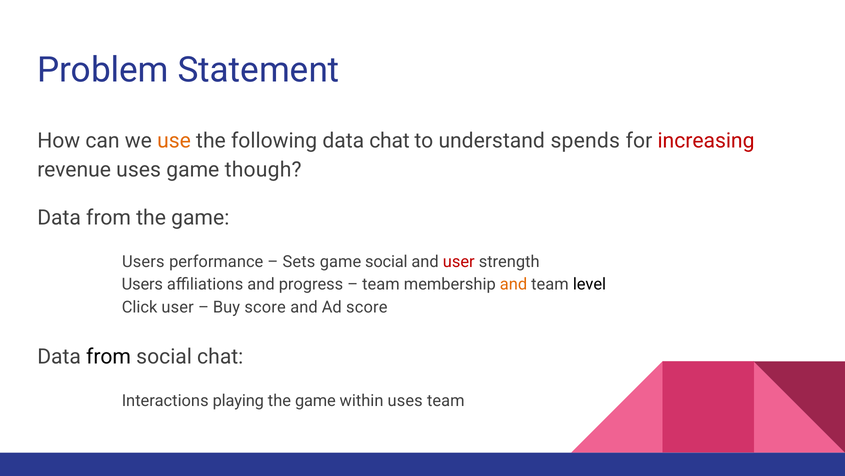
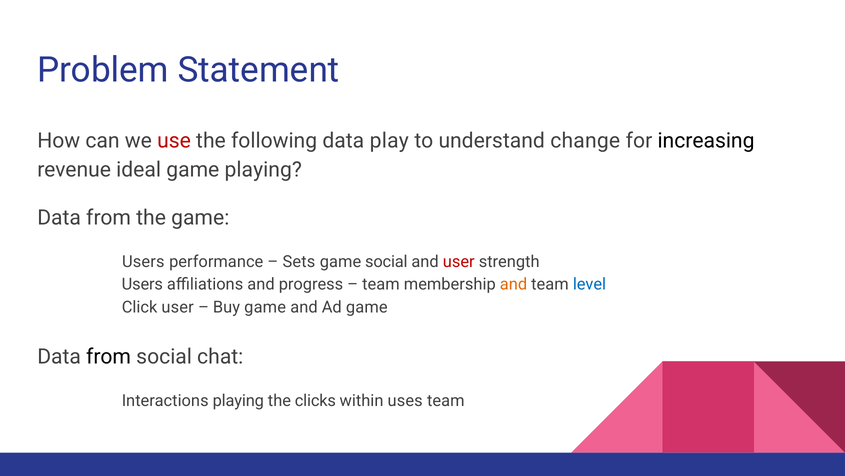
use colour: orange -> red
data chat: chat -> play
spends: spends -> change
increasing colour: red -> black
revenue uses: uses -> ideal
game though: though -> playing
level colour: black -> blue
Buy score: score -> game
Ad score: score -> game
game at (315, 400): game -> clicks
